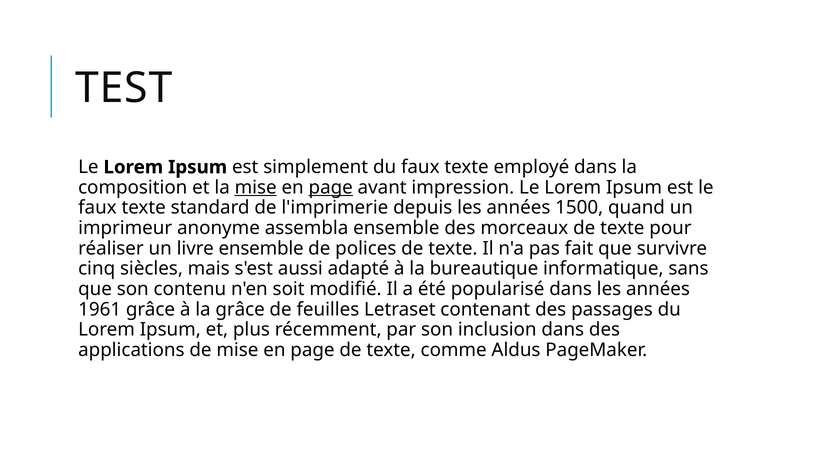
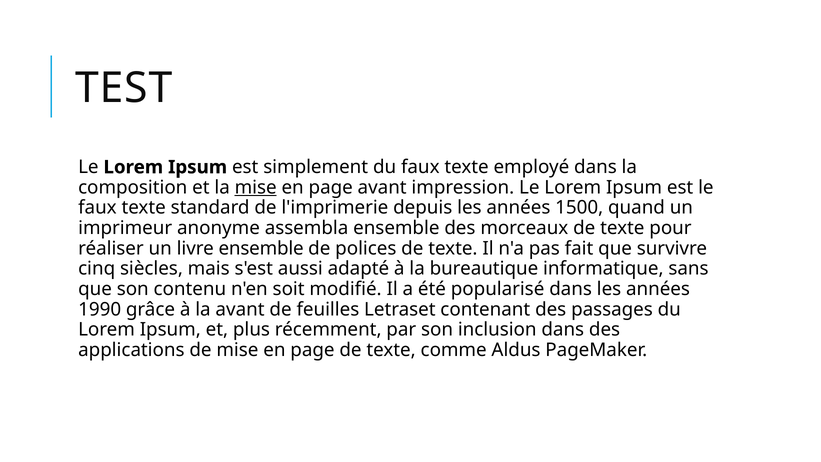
page at (331, 187) underline: present -> none
1961: 1961 -> 1990
la grâce: grâce -> avant
